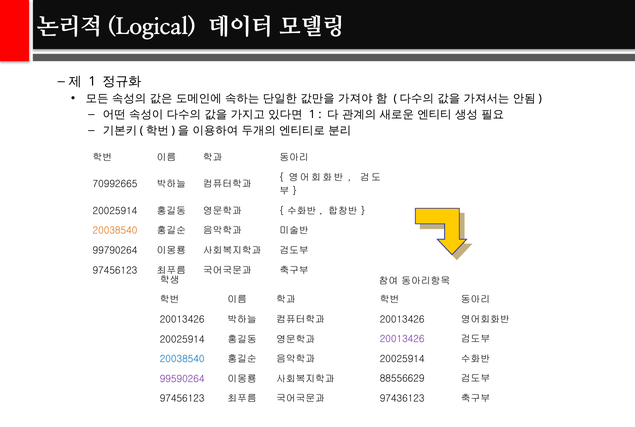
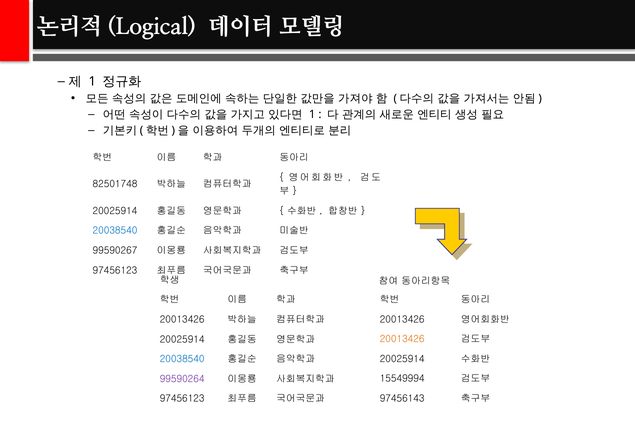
70992665: 70992665 -> 82501748
20038540 at (115, 231) colour: orange -> blue
99790264: 99790264 -> 99590267
20013426 at (402, 339) colour: purple -> orange
88556629: 88556629 -> 15549994
97436123: 97436123 -> 97456143
